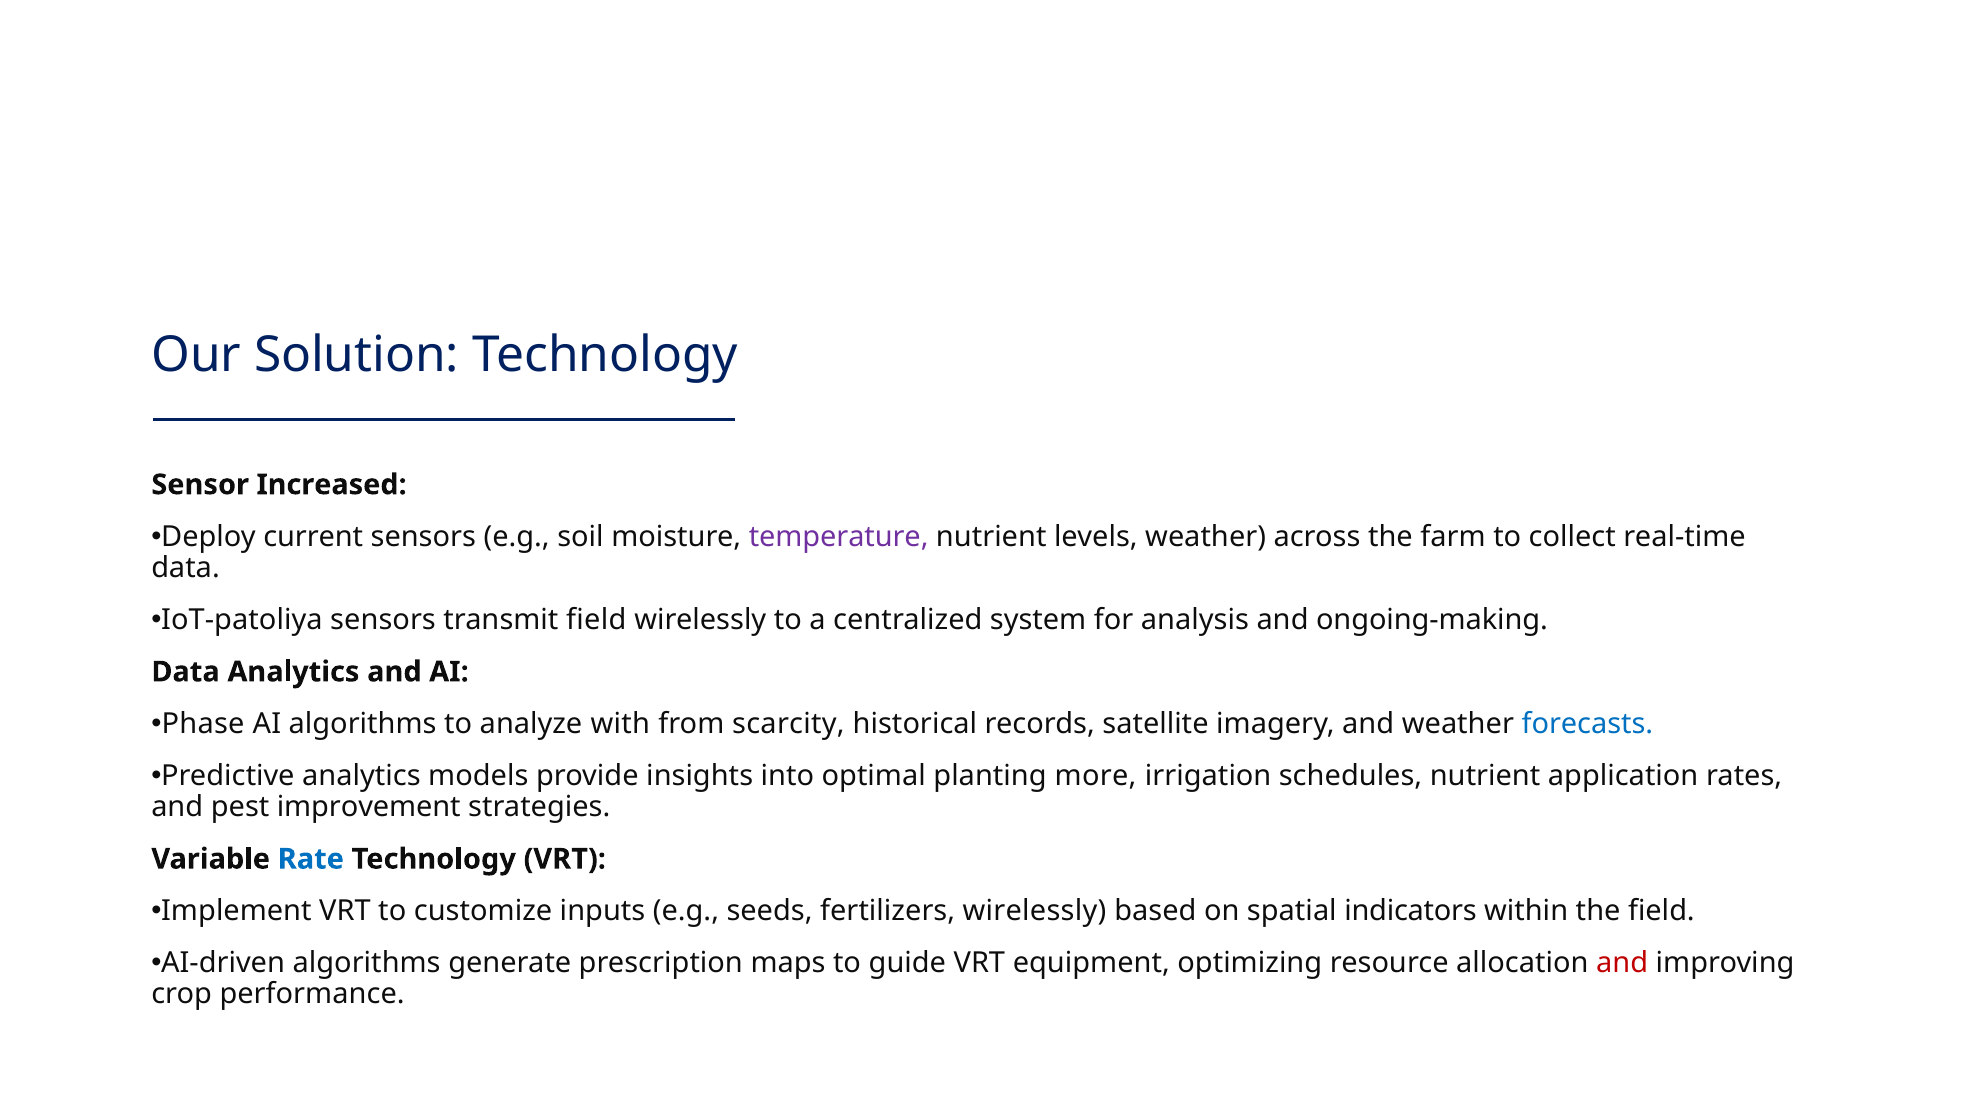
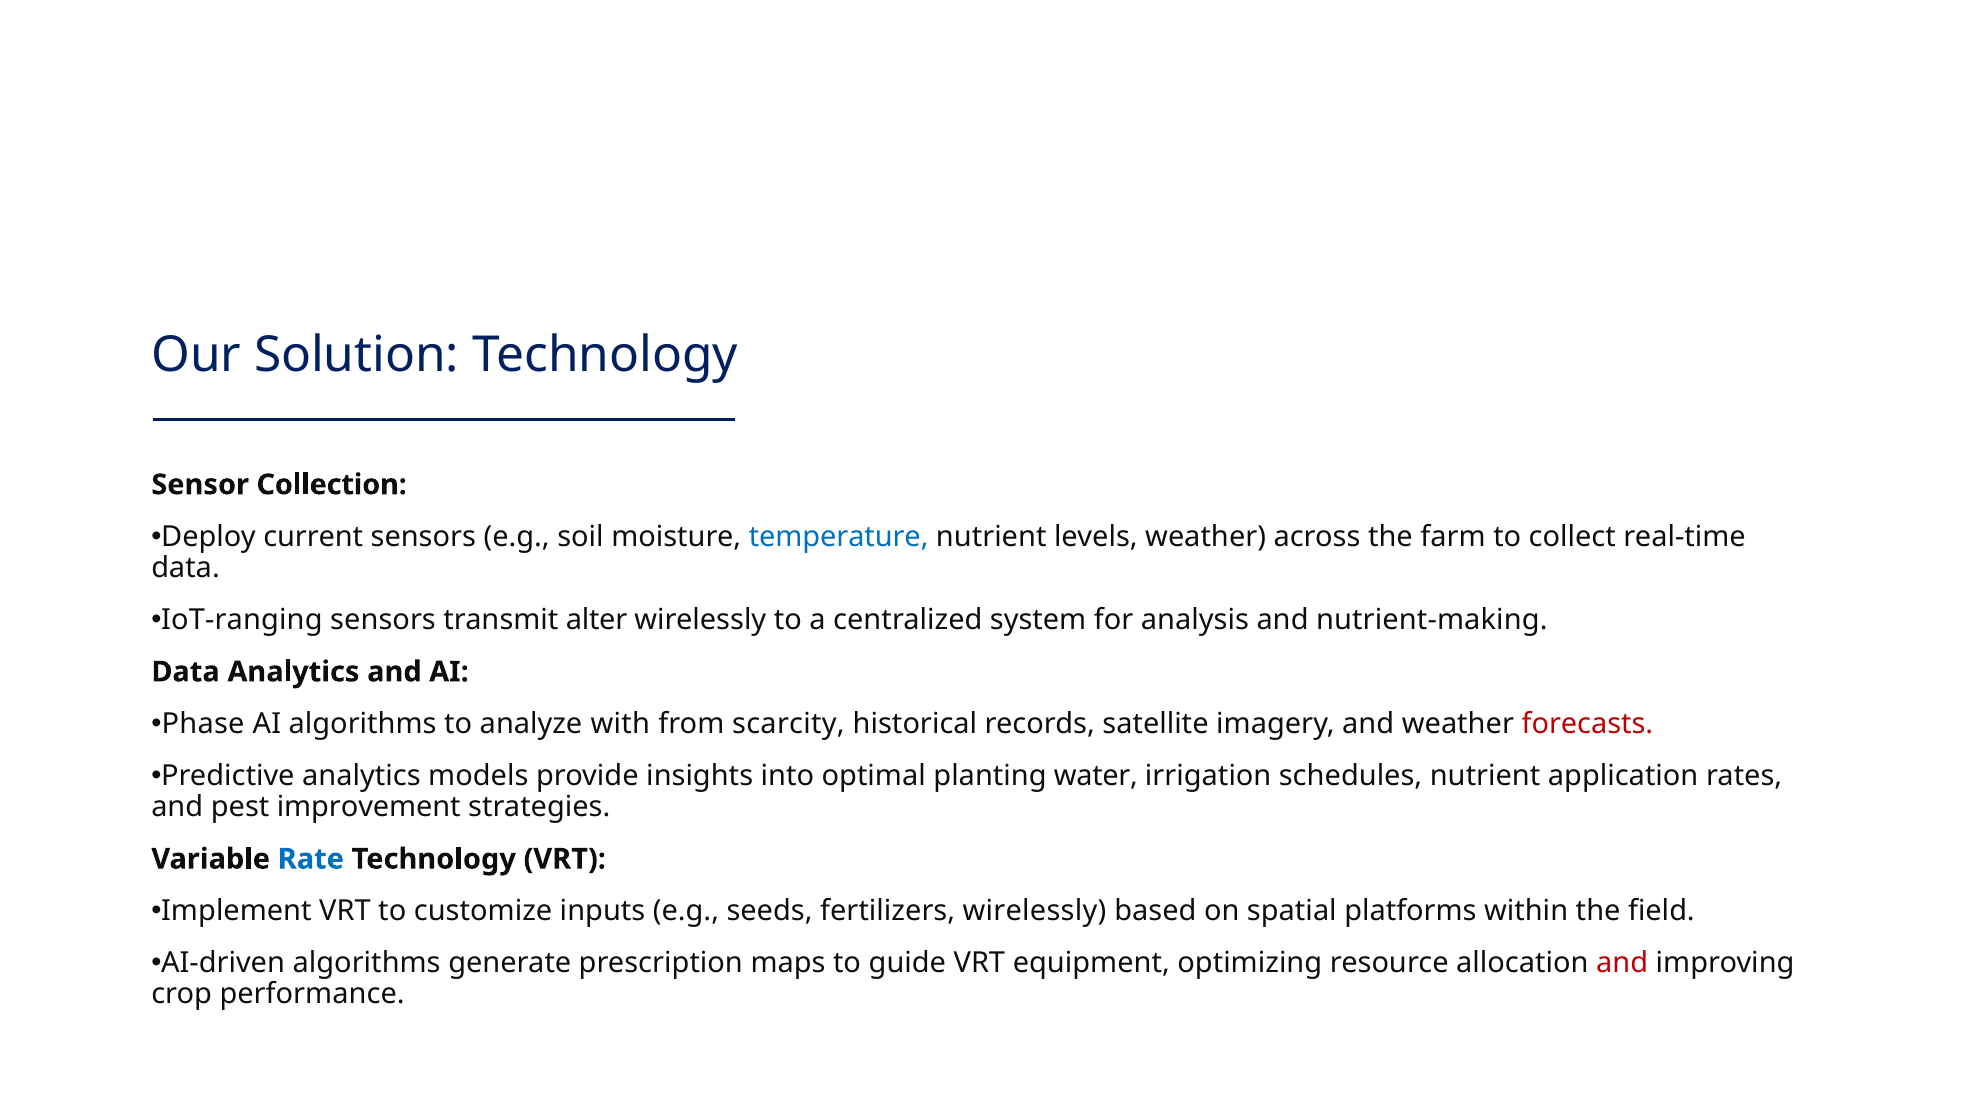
Increased: Increased -> Collection
temperature colour: purple -> blue
IoT-patoliya: IoT-patoliya -> IoT-ranging
transmit field: field -> alter
ongoing-making: ongoing-making -> nutrient-making
forecasts colour: blue -> red
more: more -> water
indicators: indicators -> platforms
